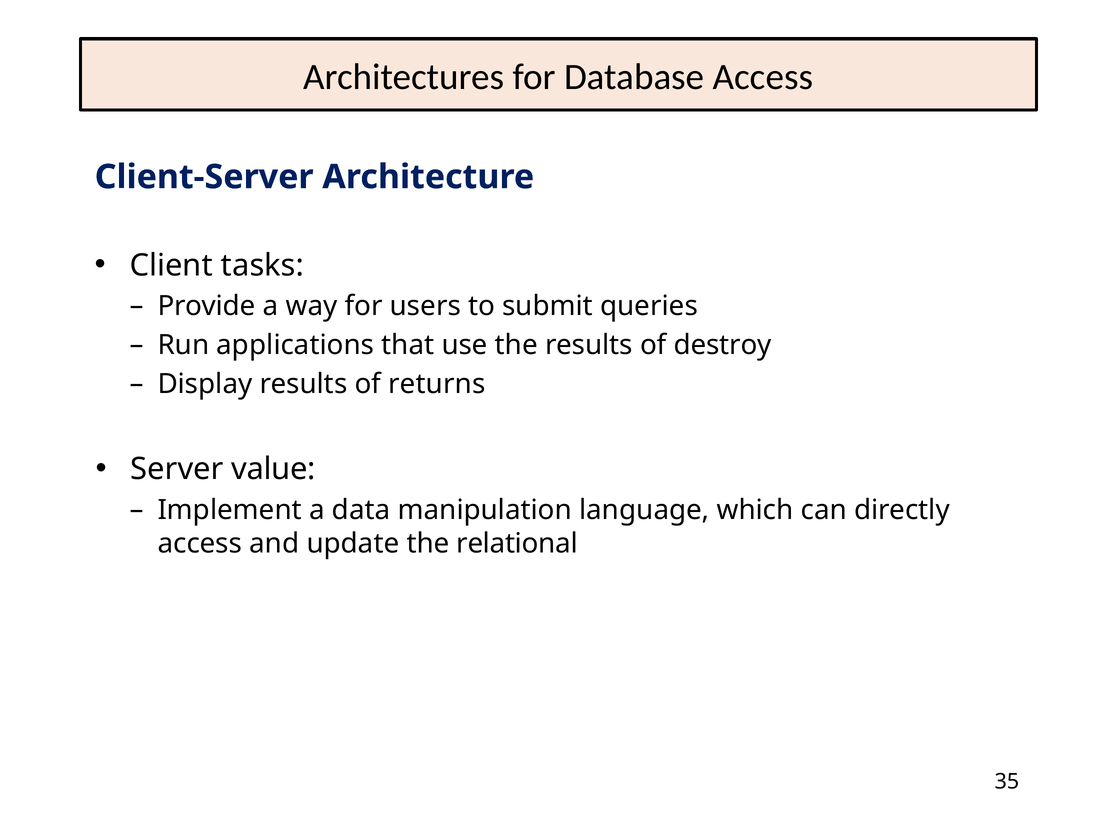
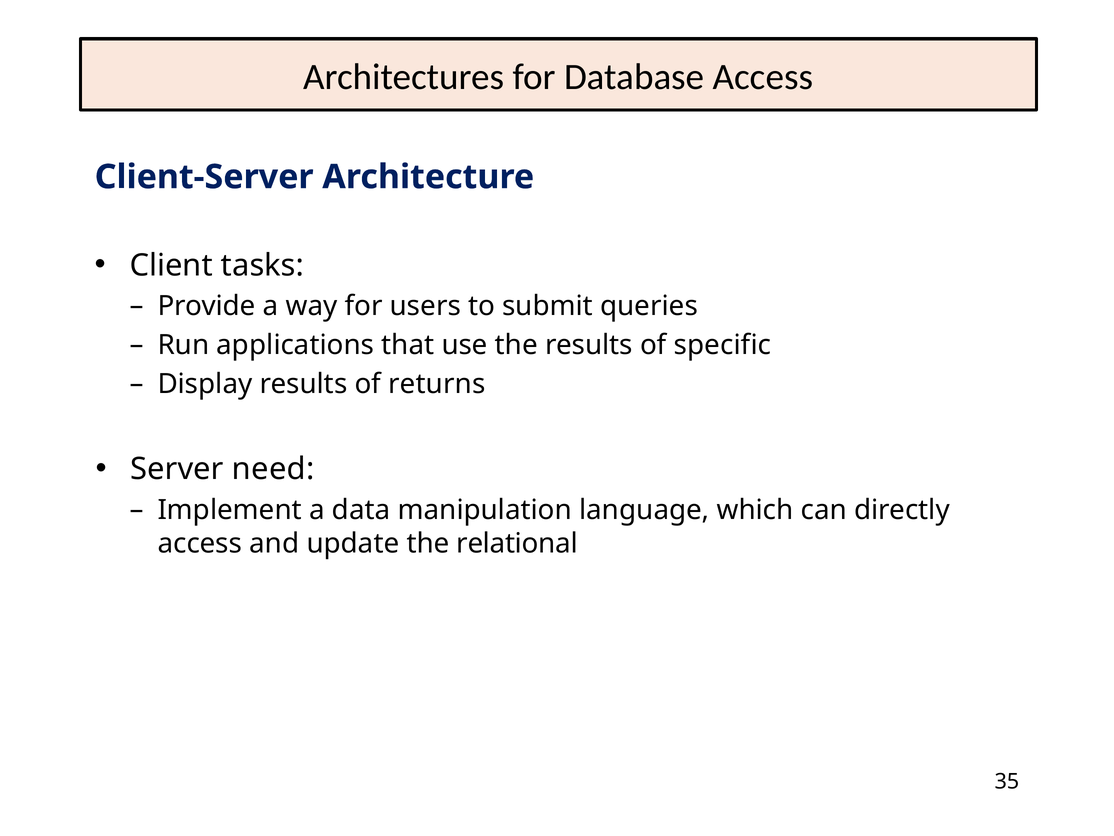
destroy: destroy -> specific
value: value -> need
